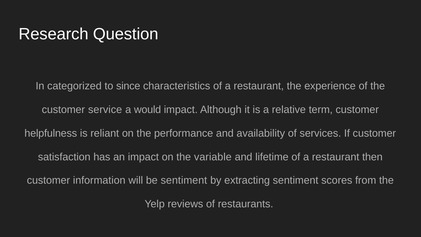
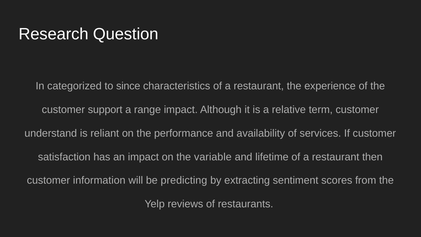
service: service -> support
would: would -> range
helpfulness: helpfulness -> understand
be sentiment: sentiment -> predicting
